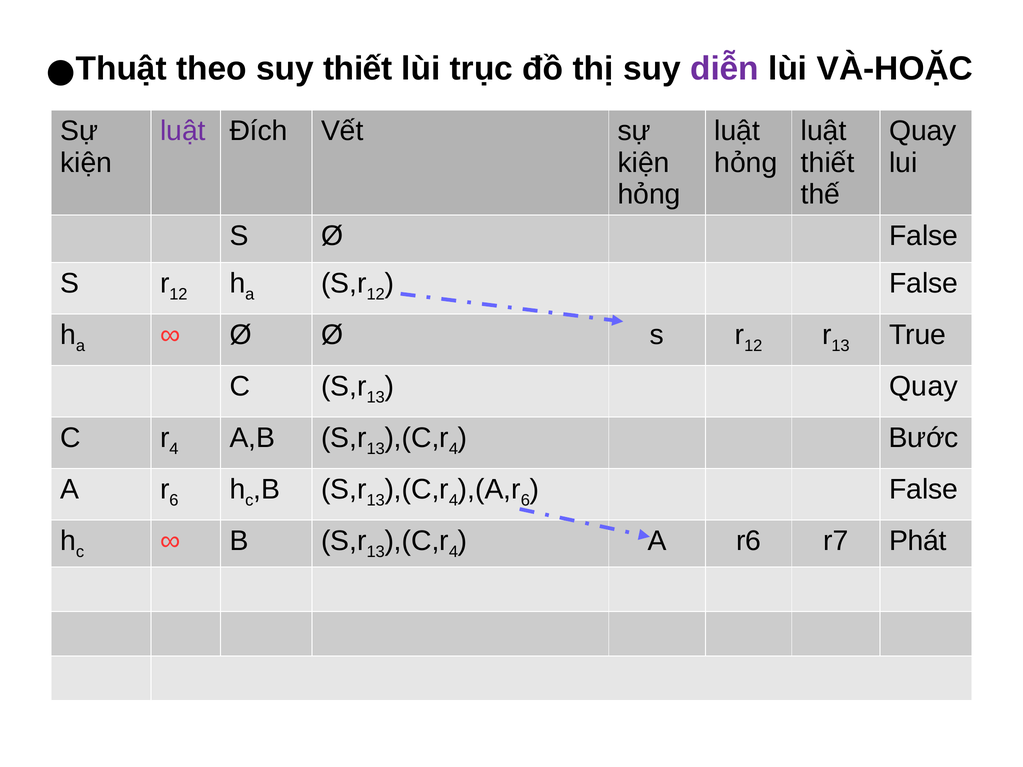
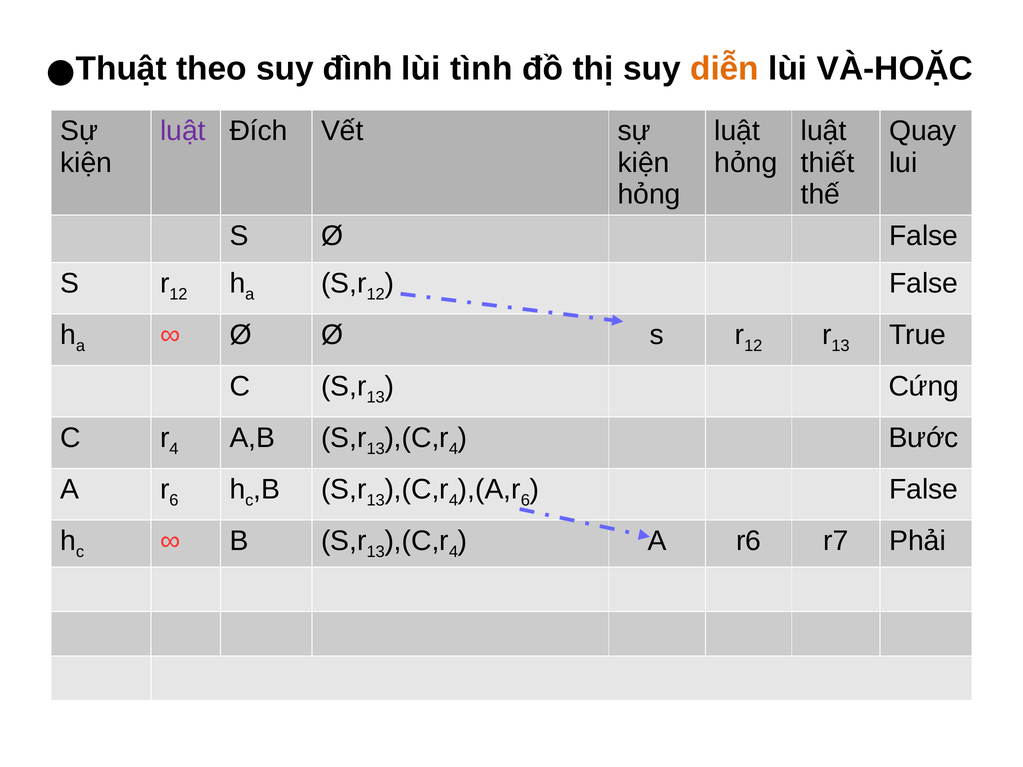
suy thiết: thiết -> đình
trục: trục -> tình
diễn colour: purple -> orange
Quay at (923, 386): Quay -> Cứng
Phát: Phát -> Phải
